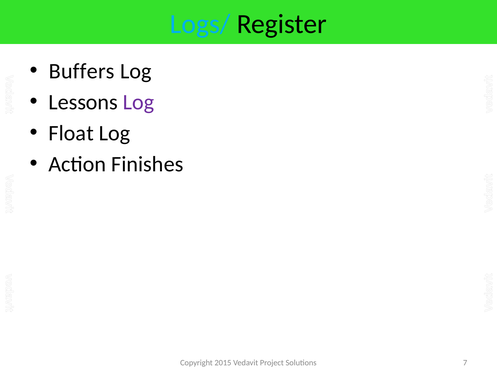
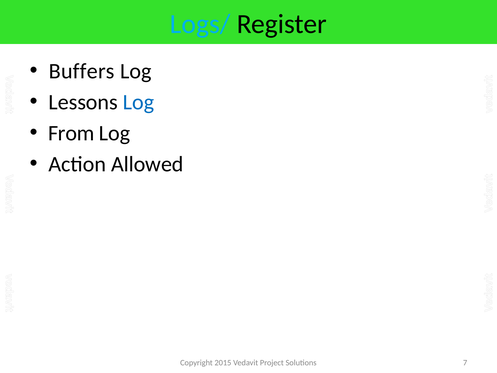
Log at (139, 102) colour: purple -> blue
Float: Float -> From
Finishes: Finishes -> Allowed
